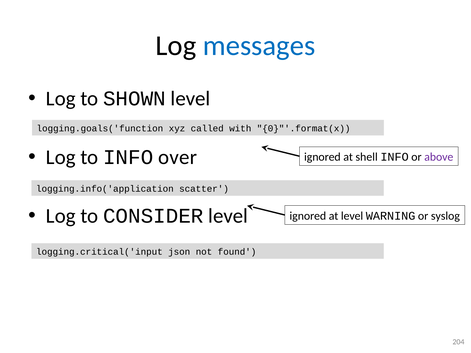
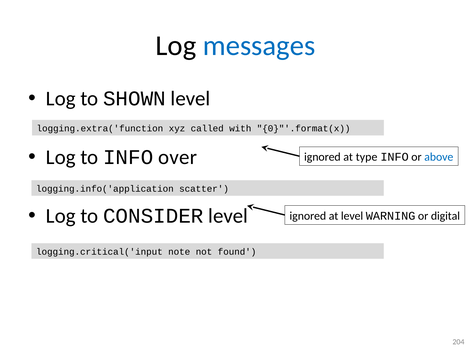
logging.goals('function: logging.goals('function -> logging.extra('function
shell: shell -> type
above colour: purple -> blue
syslog: syslog -> digital
json: json -> note
